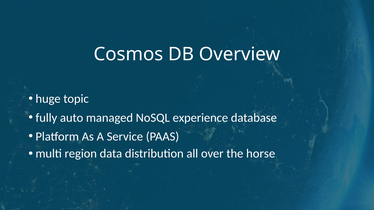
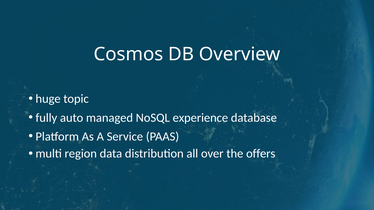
horse: horse -> offers
